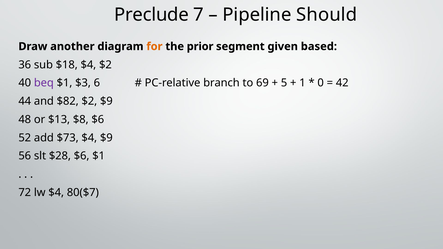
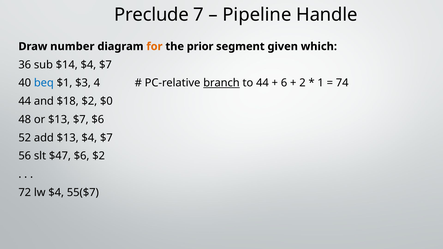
Should: Should -> Handle
another: another -> number
based: based -> which
$18: $18 -> $14
$2 at (105, 65): $2 -> $7
beq colour: purple -> blue
6: 6 -> 4
branch underline: none -> present
to 69: 69 -> 44
5: 5 -> 6
1: 1 -> 2
0: 0 -> 1
42: 42 -> 74
$82: $82 -> $18
$2 $9: $9 -> $0
$13 $8: $8 -> $7
add $73: $73 -> $13
$9 at (106, 138): $9 -> $7
$28: $28 -> $47
$6 $1: $1 -> $2
80($7: 80($7 -> 55($7
